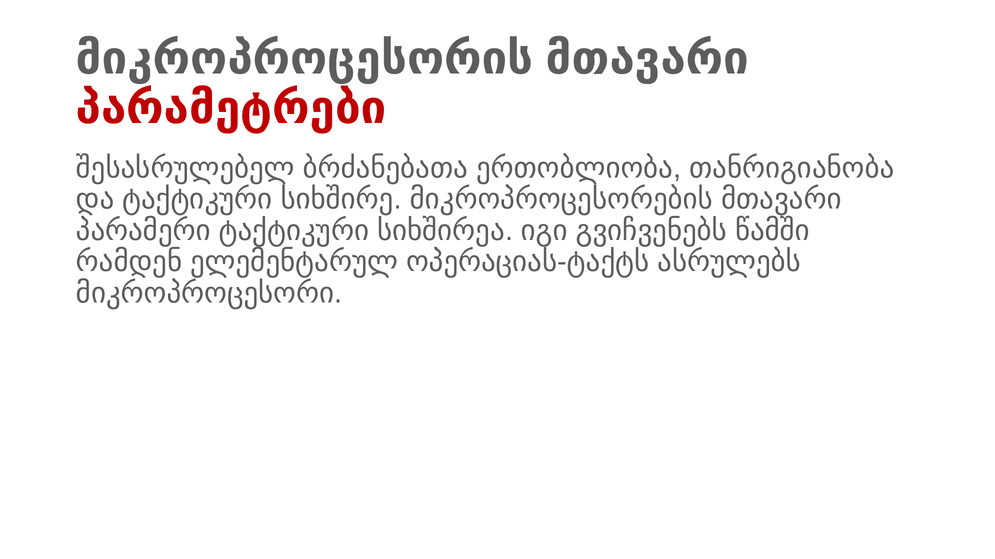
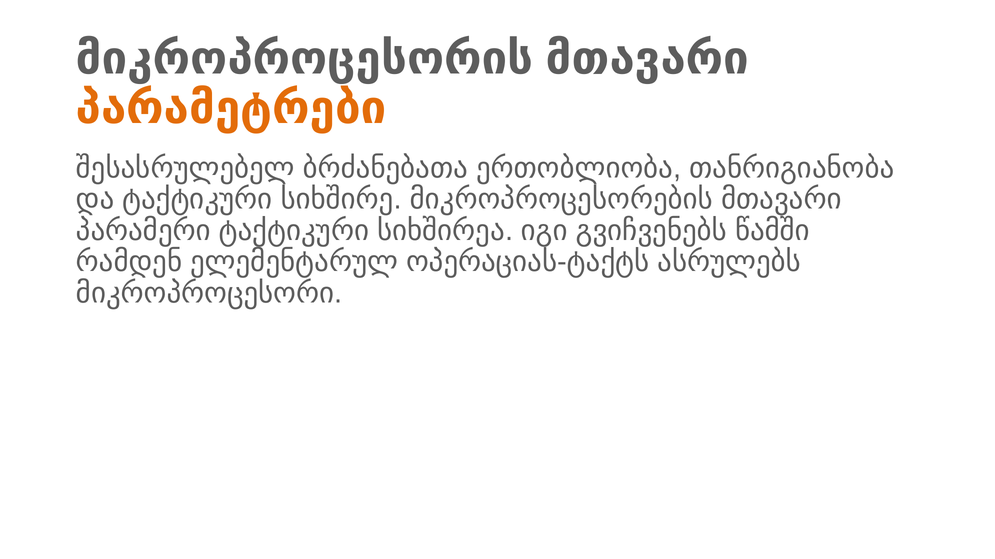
პარამეტრები colour: red -> orange
